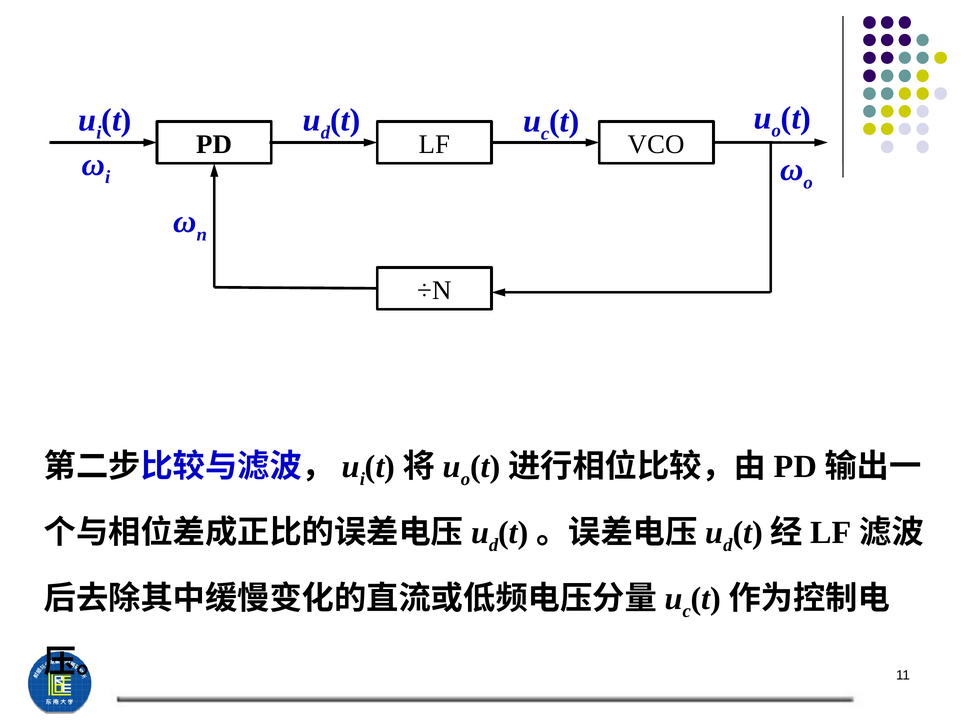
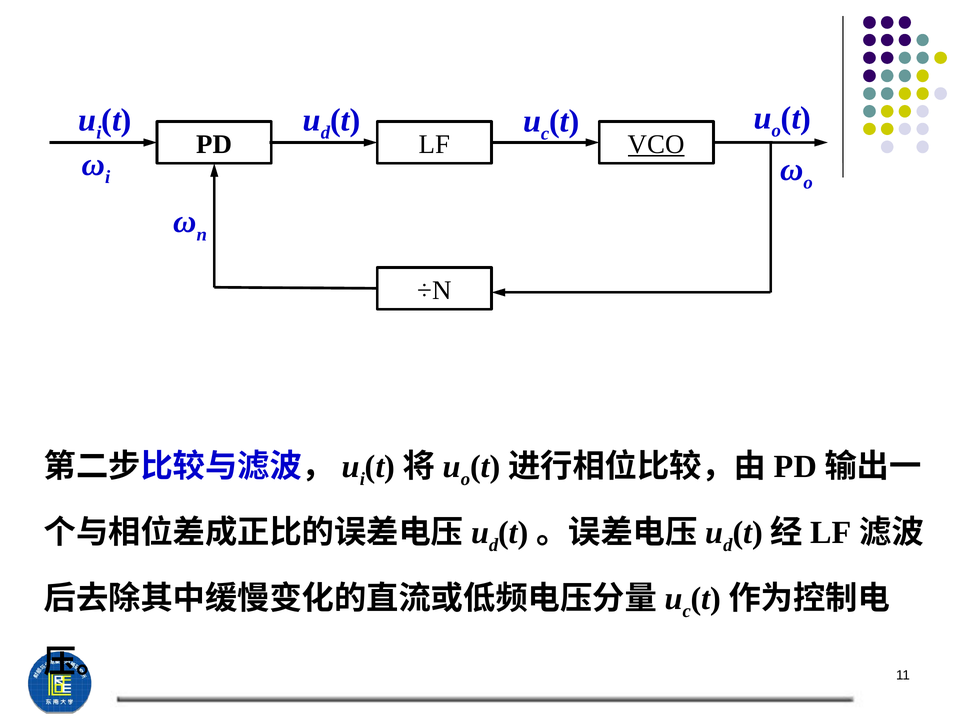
VCO underline: none -> present
